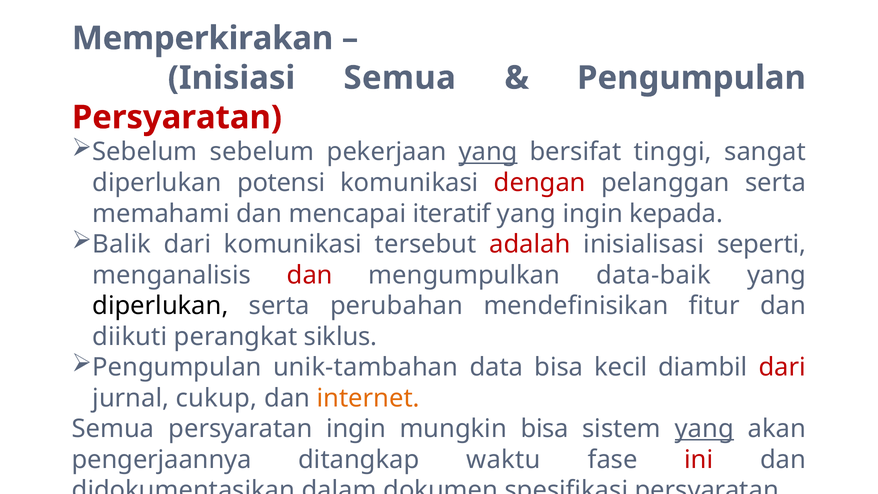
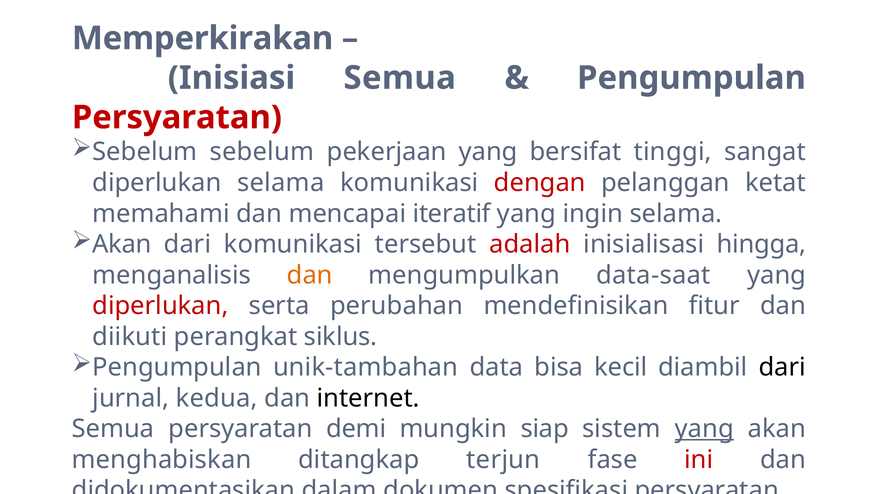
yang at (488, 152) underline: present -> none
diperlukan potensi: potensi -> selama
pelanggan serta: serta -> ketat
ingin kepada: kepada -> selama
Balik at (122, 244): Balik -> Akan
seperti: seperti -> hingga
dan at (310, 275) colour: red -> orange
data-baik: data-baik -> data-saat
diperlukan at (160, 306) colour: black -> red
dari at (782, 367) colour: red -> black
cukup: cukup -> kedua
internet colour: orange -> black
persyaratan ingin: ingin -> demi
mungkin bisa: bisa -> siap
pengerjaannya: pengerjaannya -> menghabiskan
waktu: waktu -> terjun
